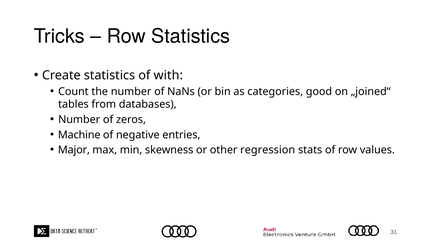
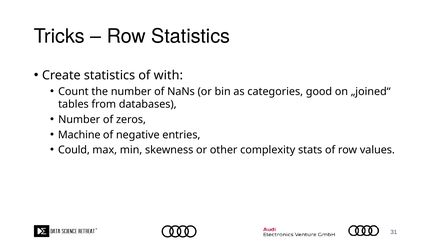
Major: Major -> Could
regression: regression -> complexity
